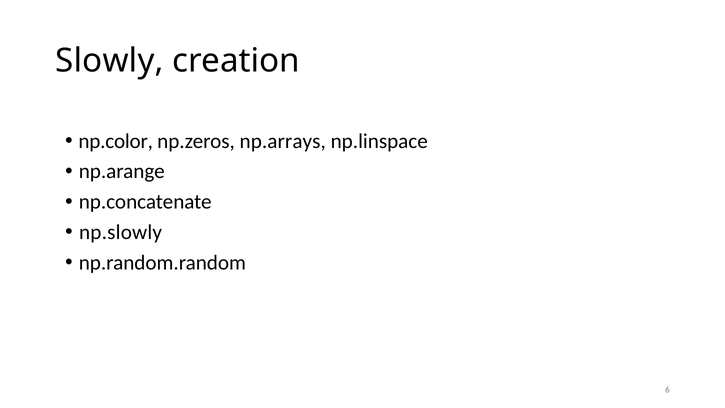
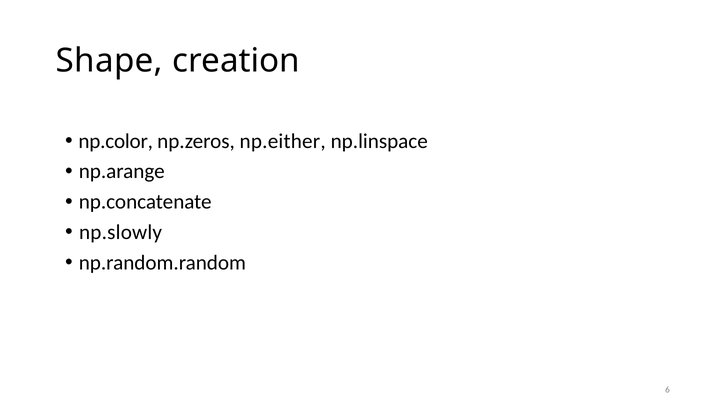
Slowly: Slowly -> Shape
np.arrays: np.arrays -> np.either
